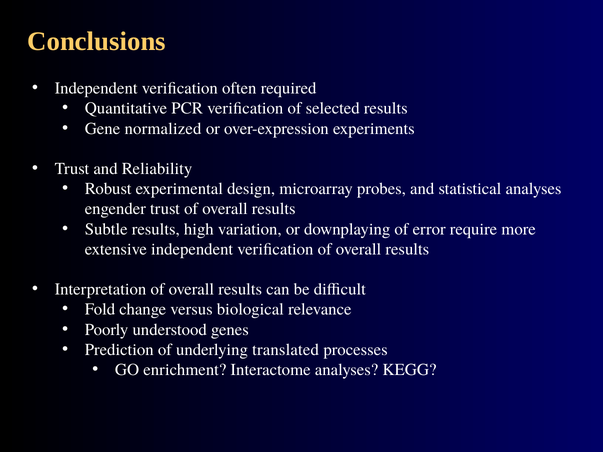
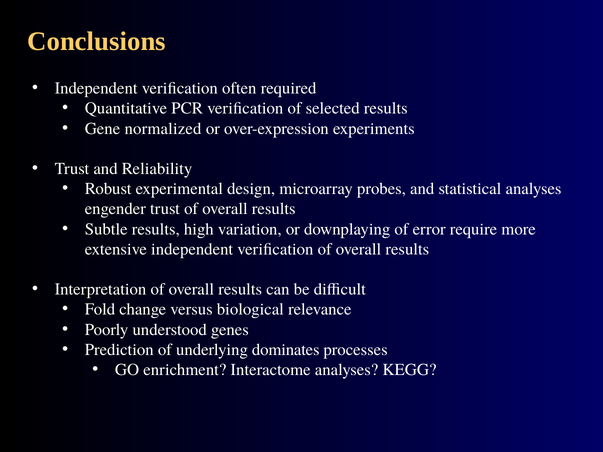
translated: translated -> dominates
